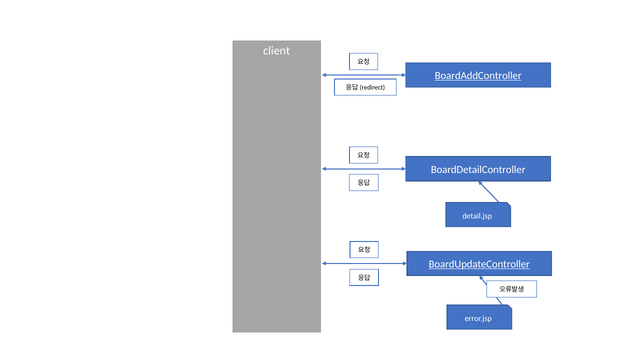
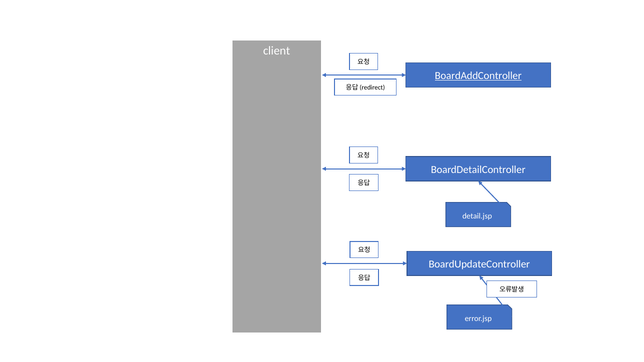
BoardUpdateController underline: present -> none
